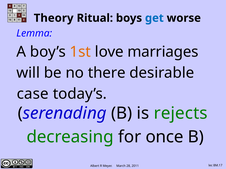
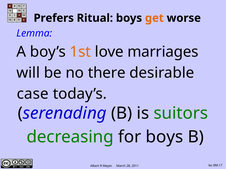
Theory: Theory -> Prefers
get colour: blue -> orange
rejects: rejects -> suitors
for once: once -> boys
